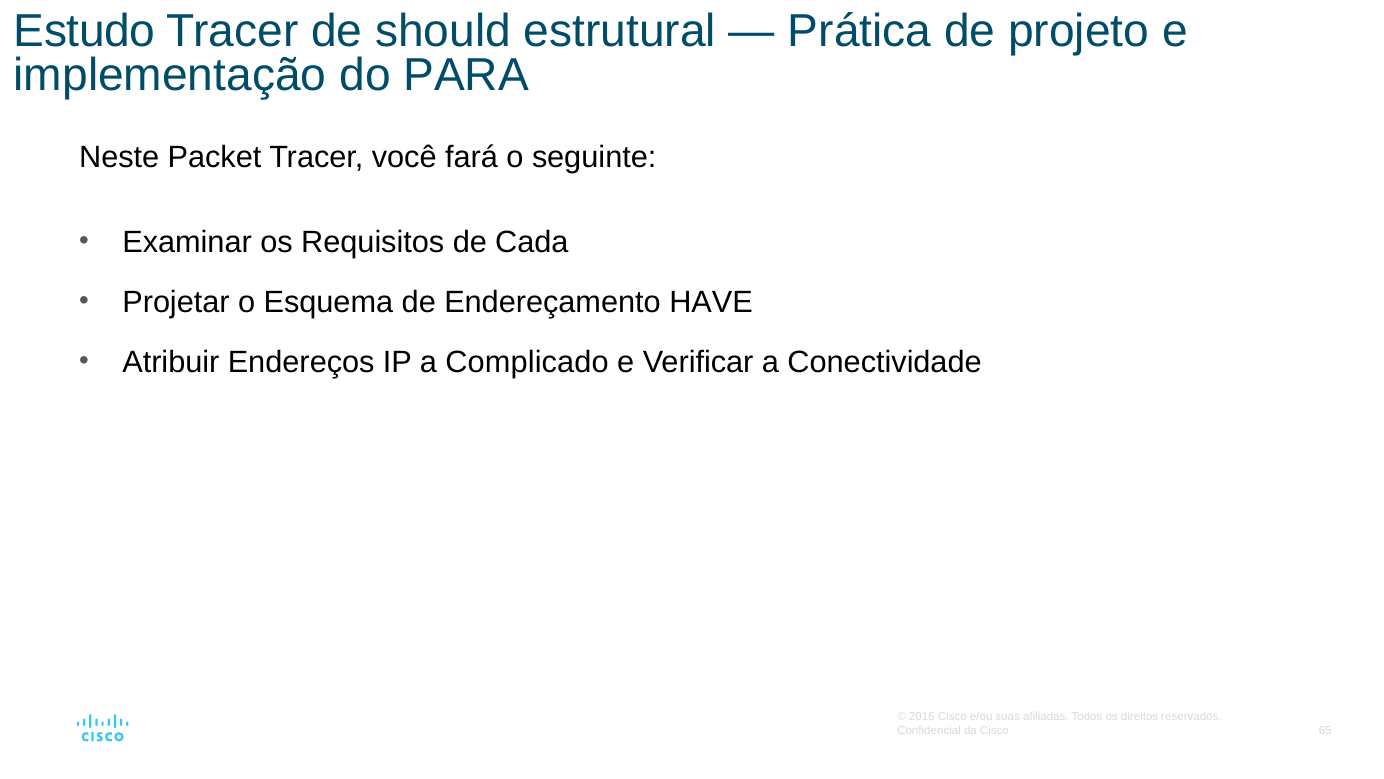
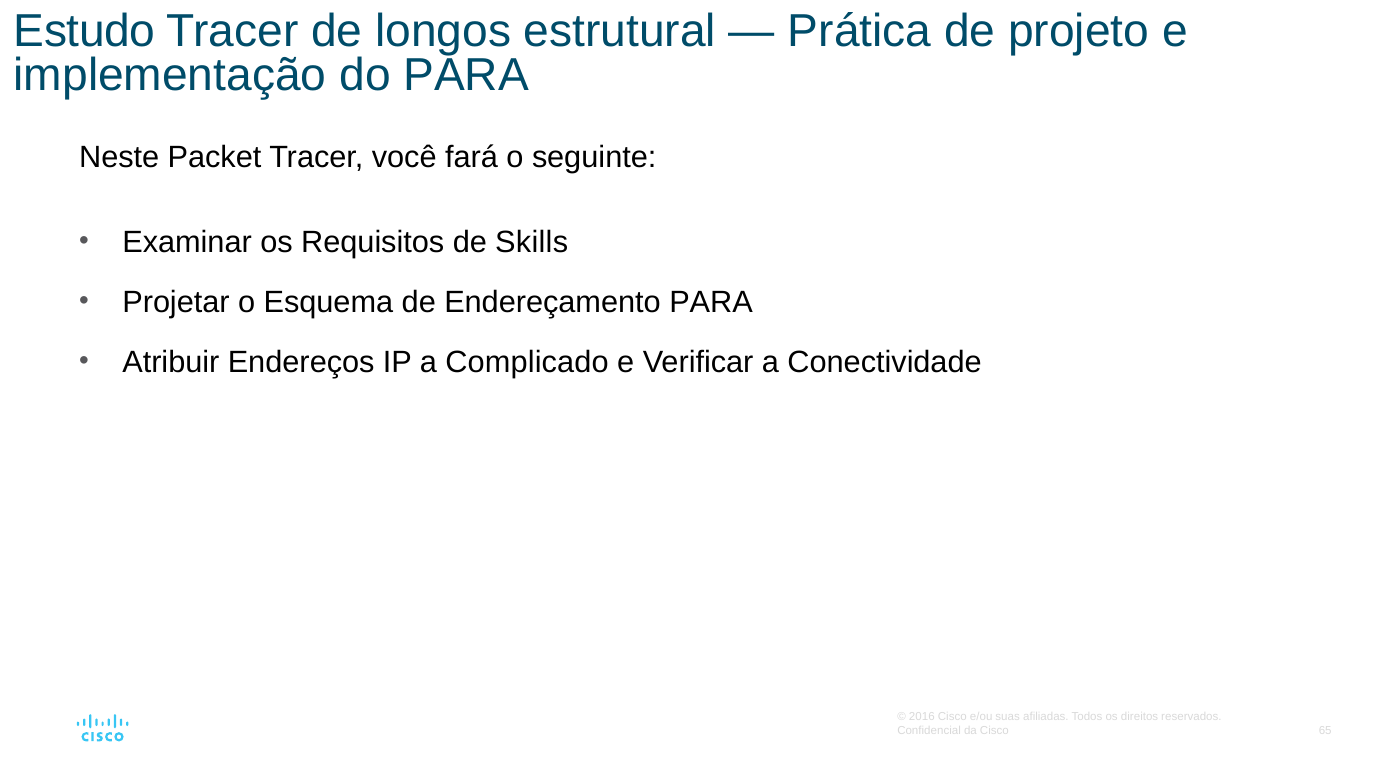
should: should -> longos
Cada: Cada -> Skills
Endereçamento HAVE: HAVE -> PARA
